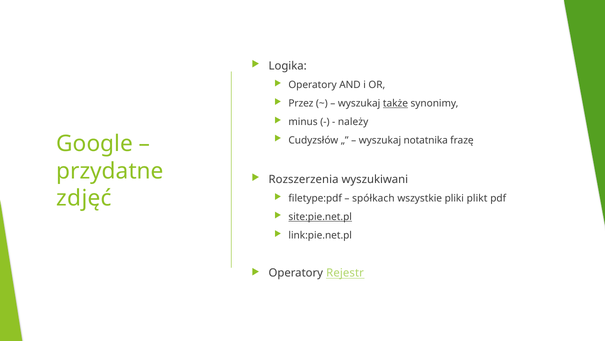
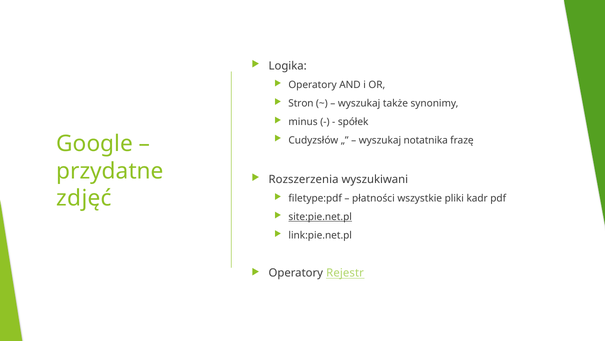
Przez: Przez -> Stron
także underline: present -> none
należy: należy -> spółek
spółkach: spółkach -> płatności
plikt: plikt -> kadr
